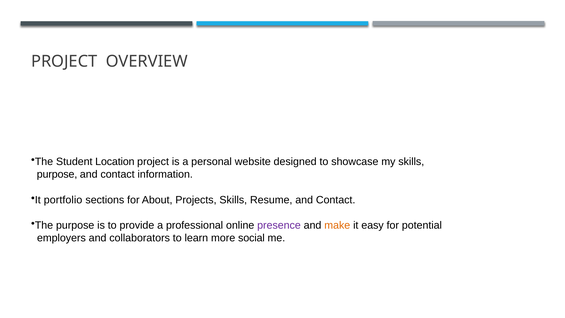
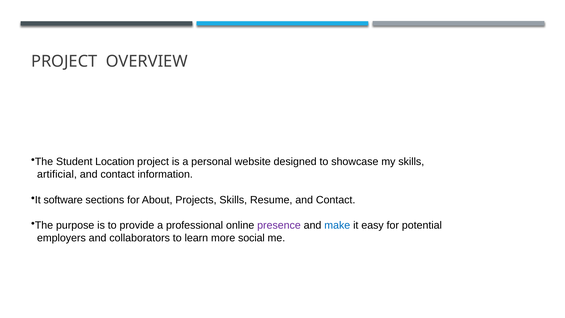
purpose at (57, 174): purpose -> artificial
portfolio: portfolio -> software
make colour: orange -> blue
